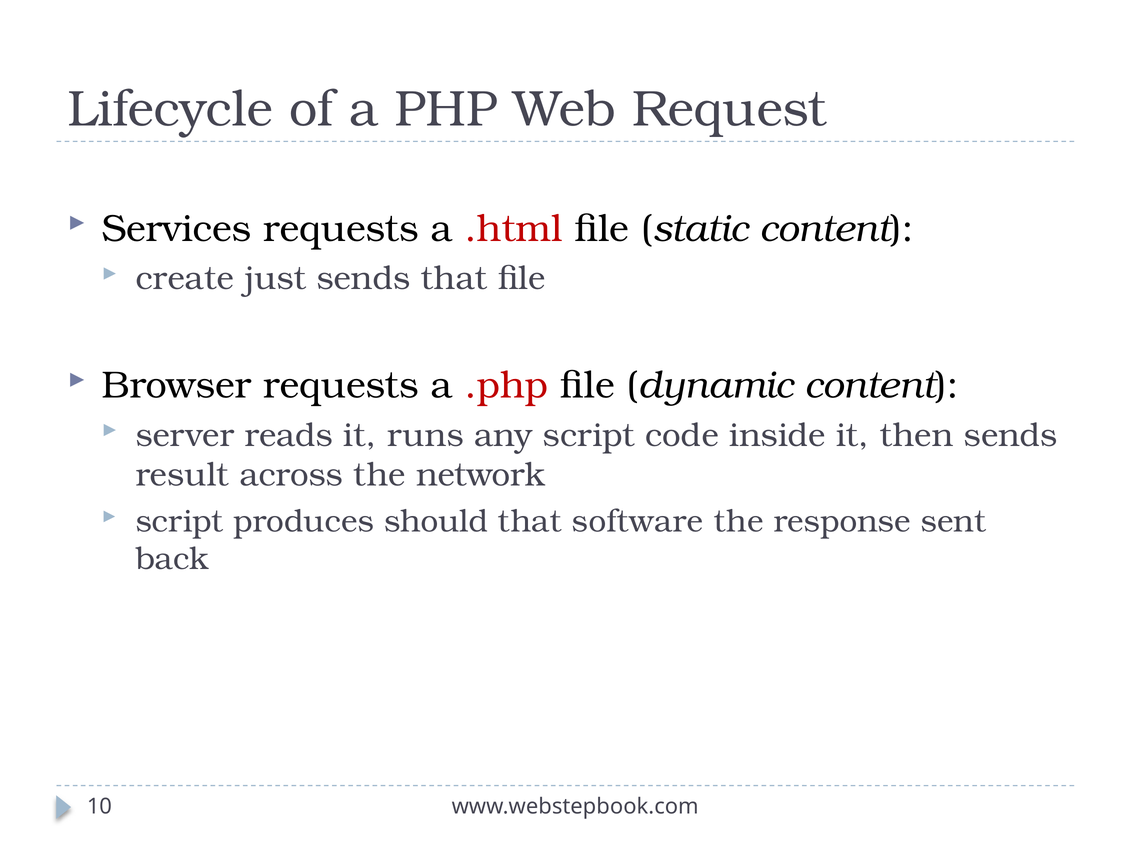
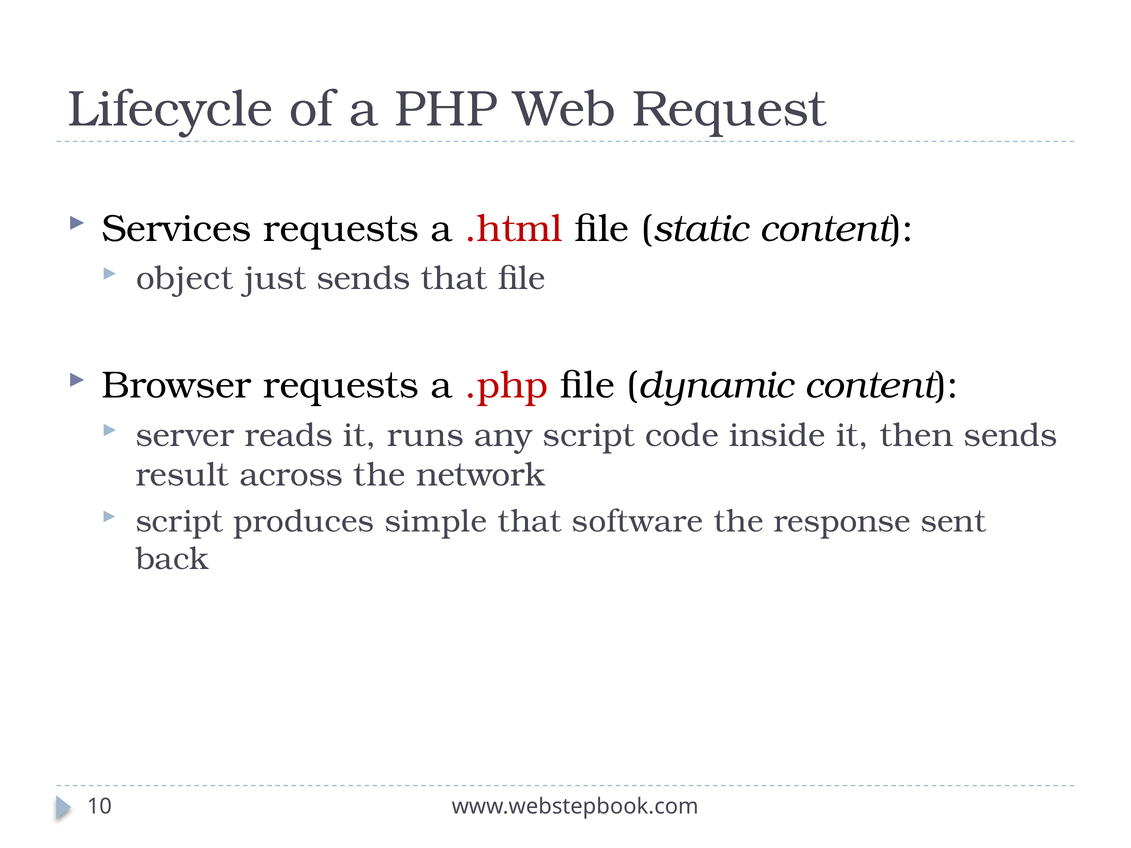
create: create -> object
should: should -> simple
